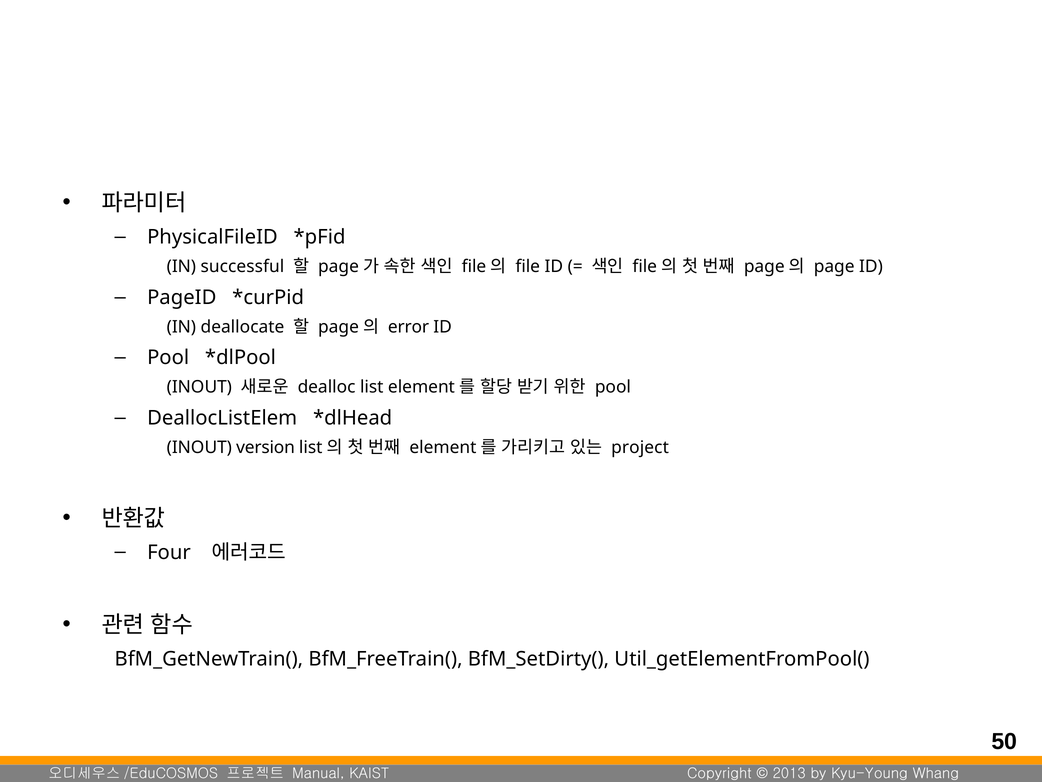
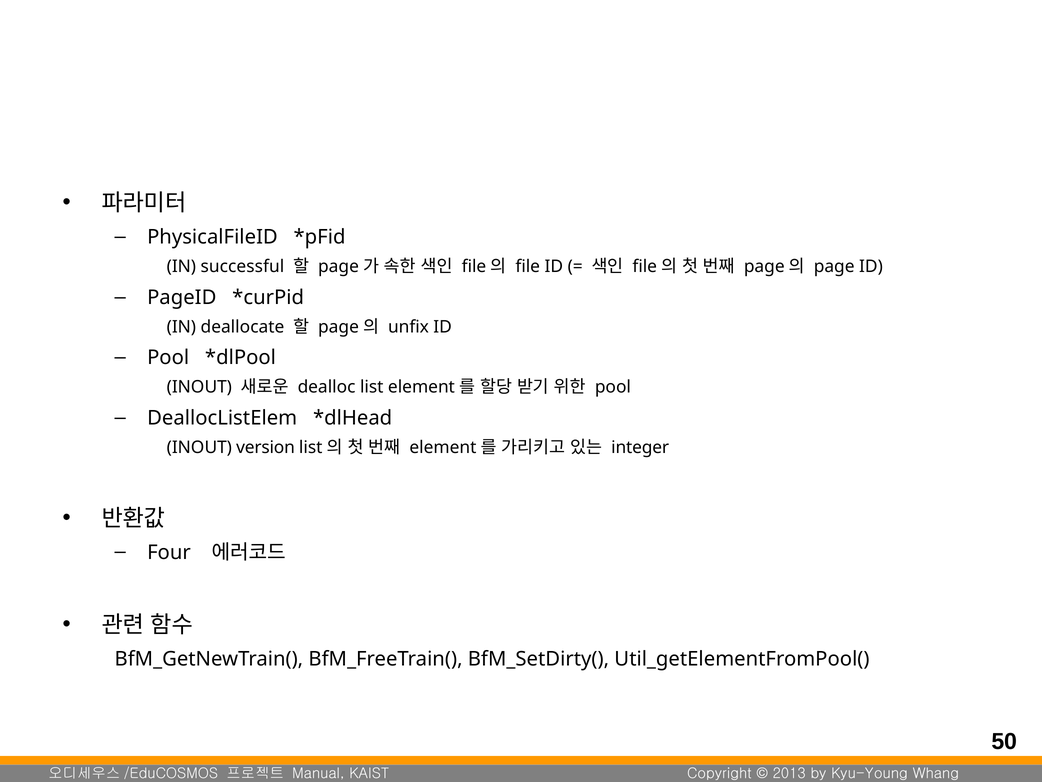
error: error -> unfix
project: project -> integer
